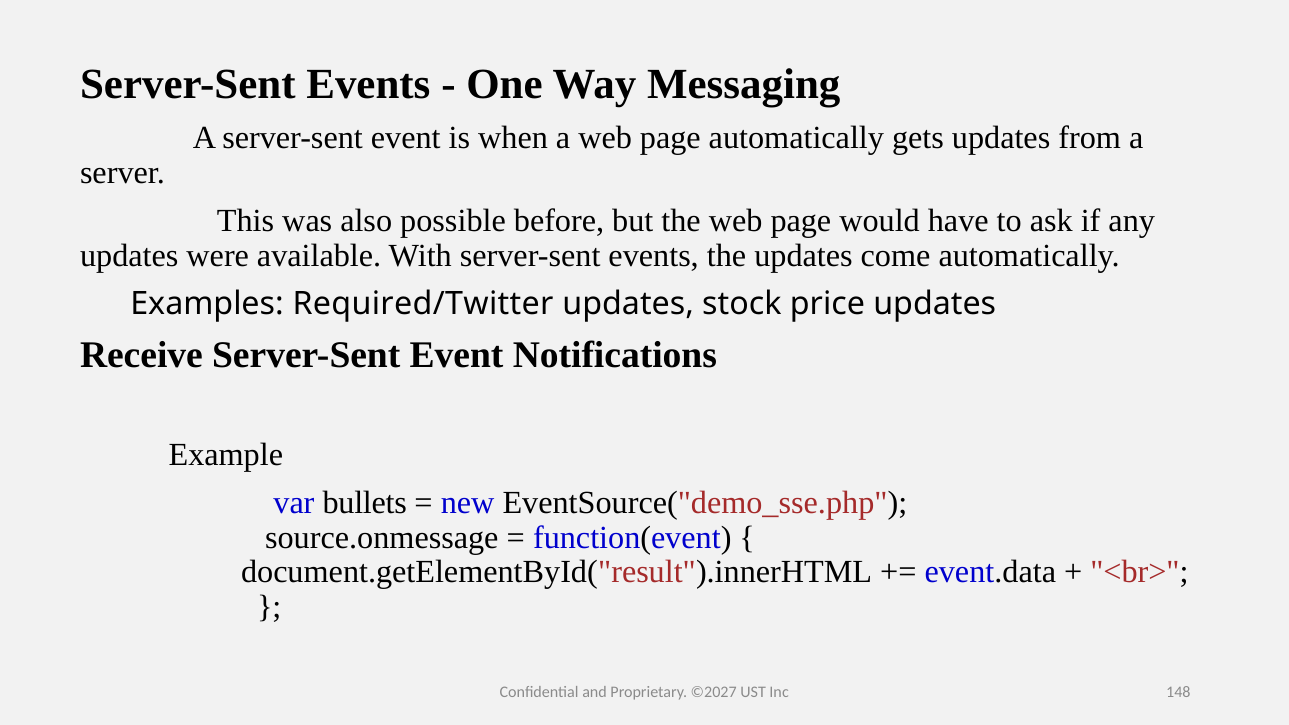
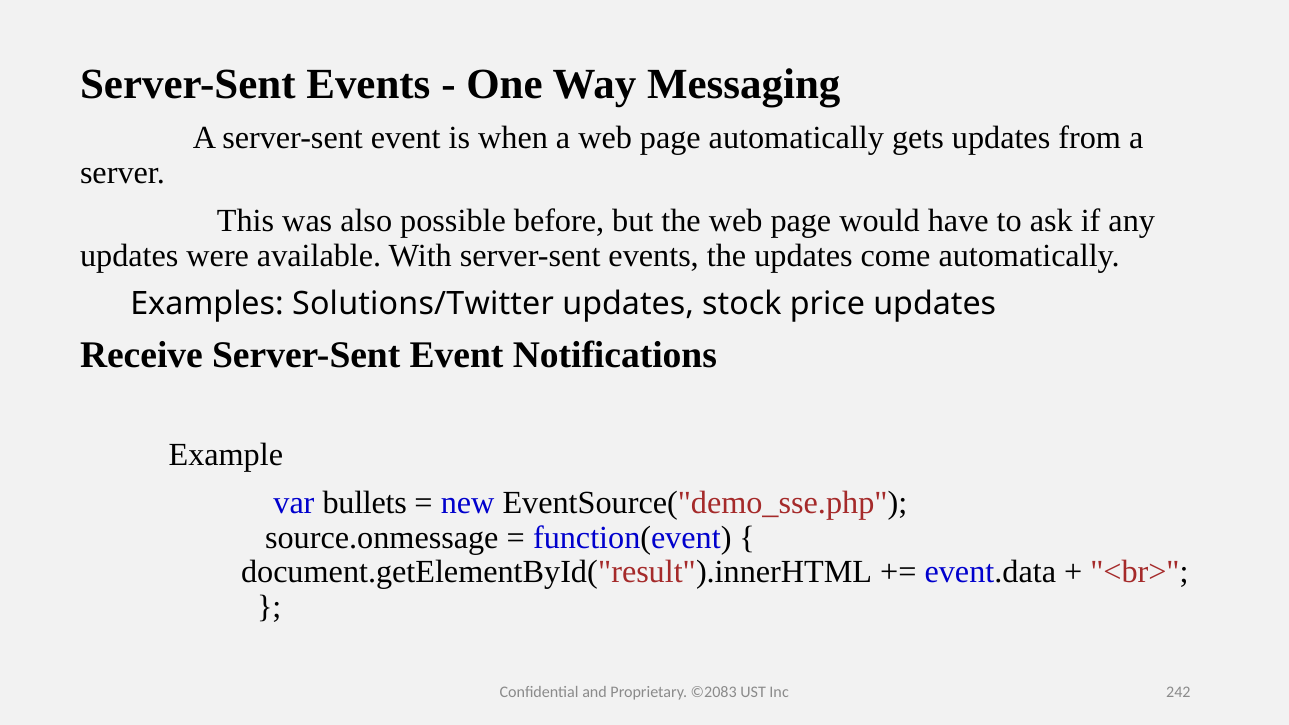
Required/Twitter: Required/Twitter -> Solutions/Twitter
©2027: ©2027 -> ©2083
148: 148 -> 242
